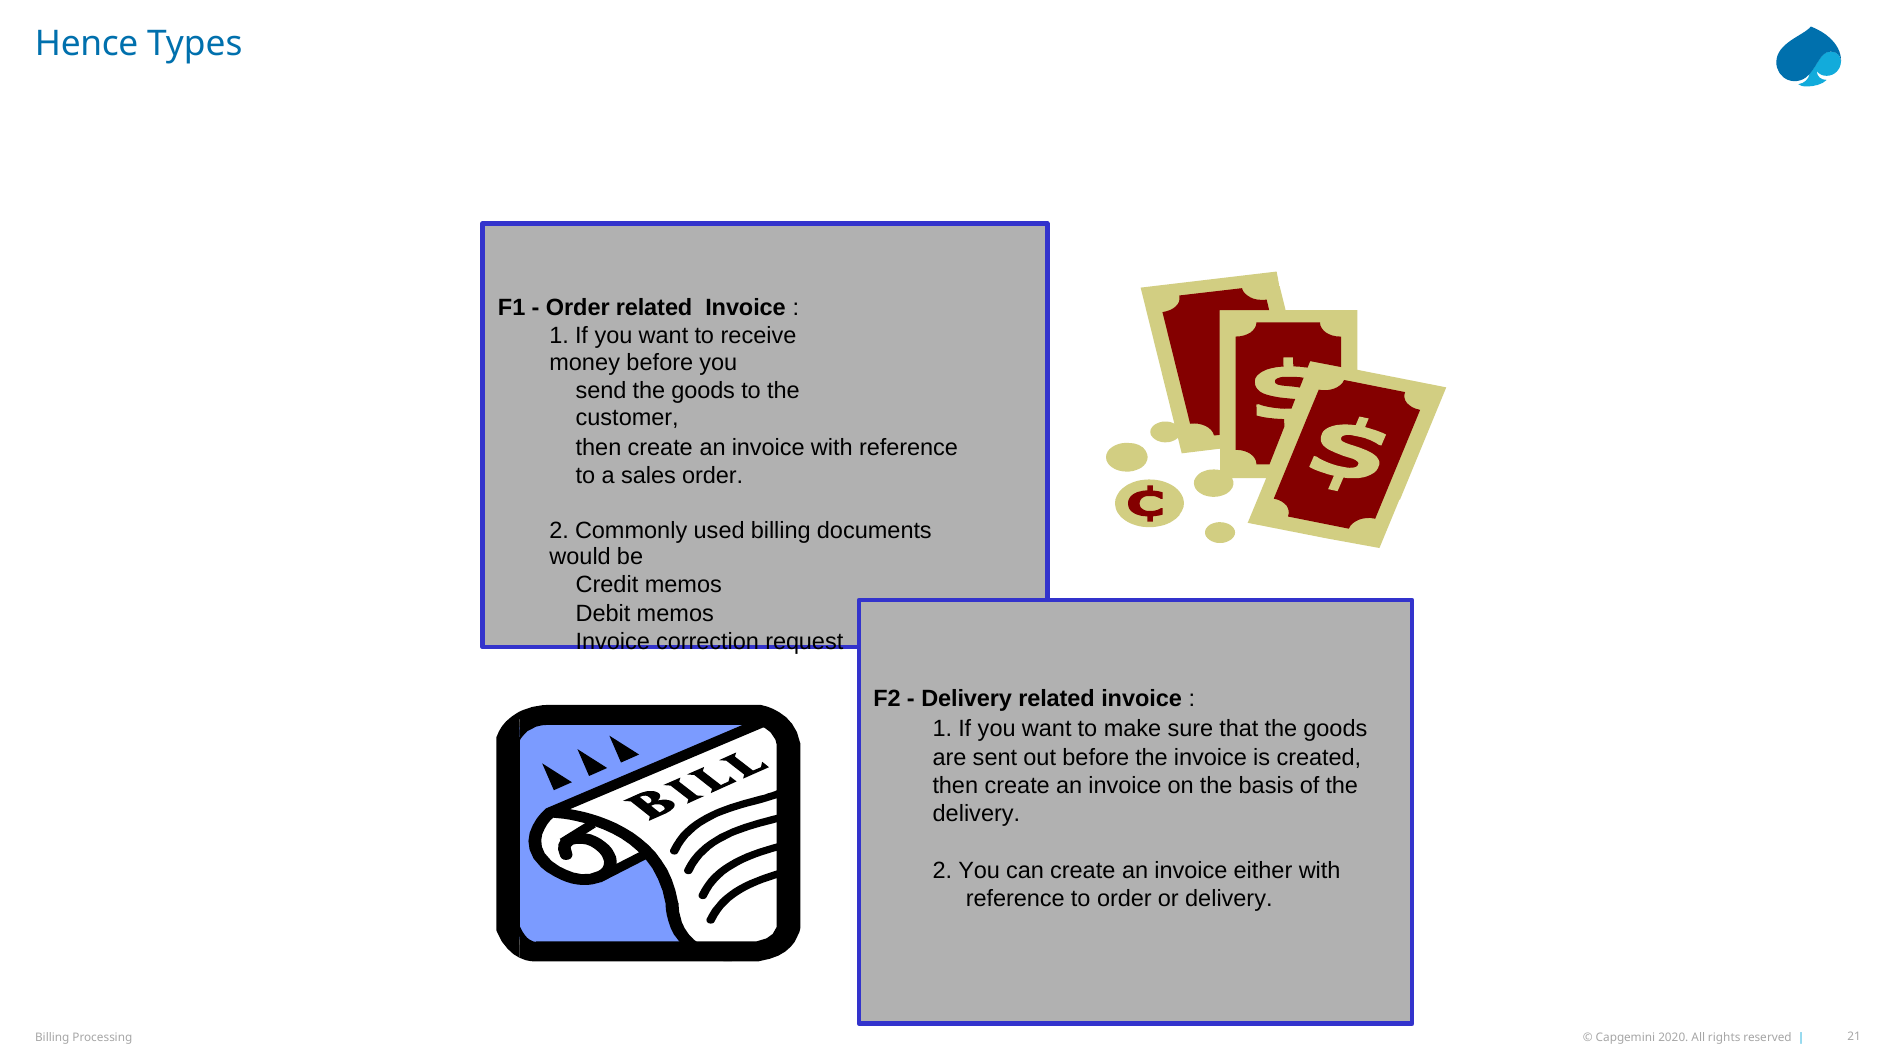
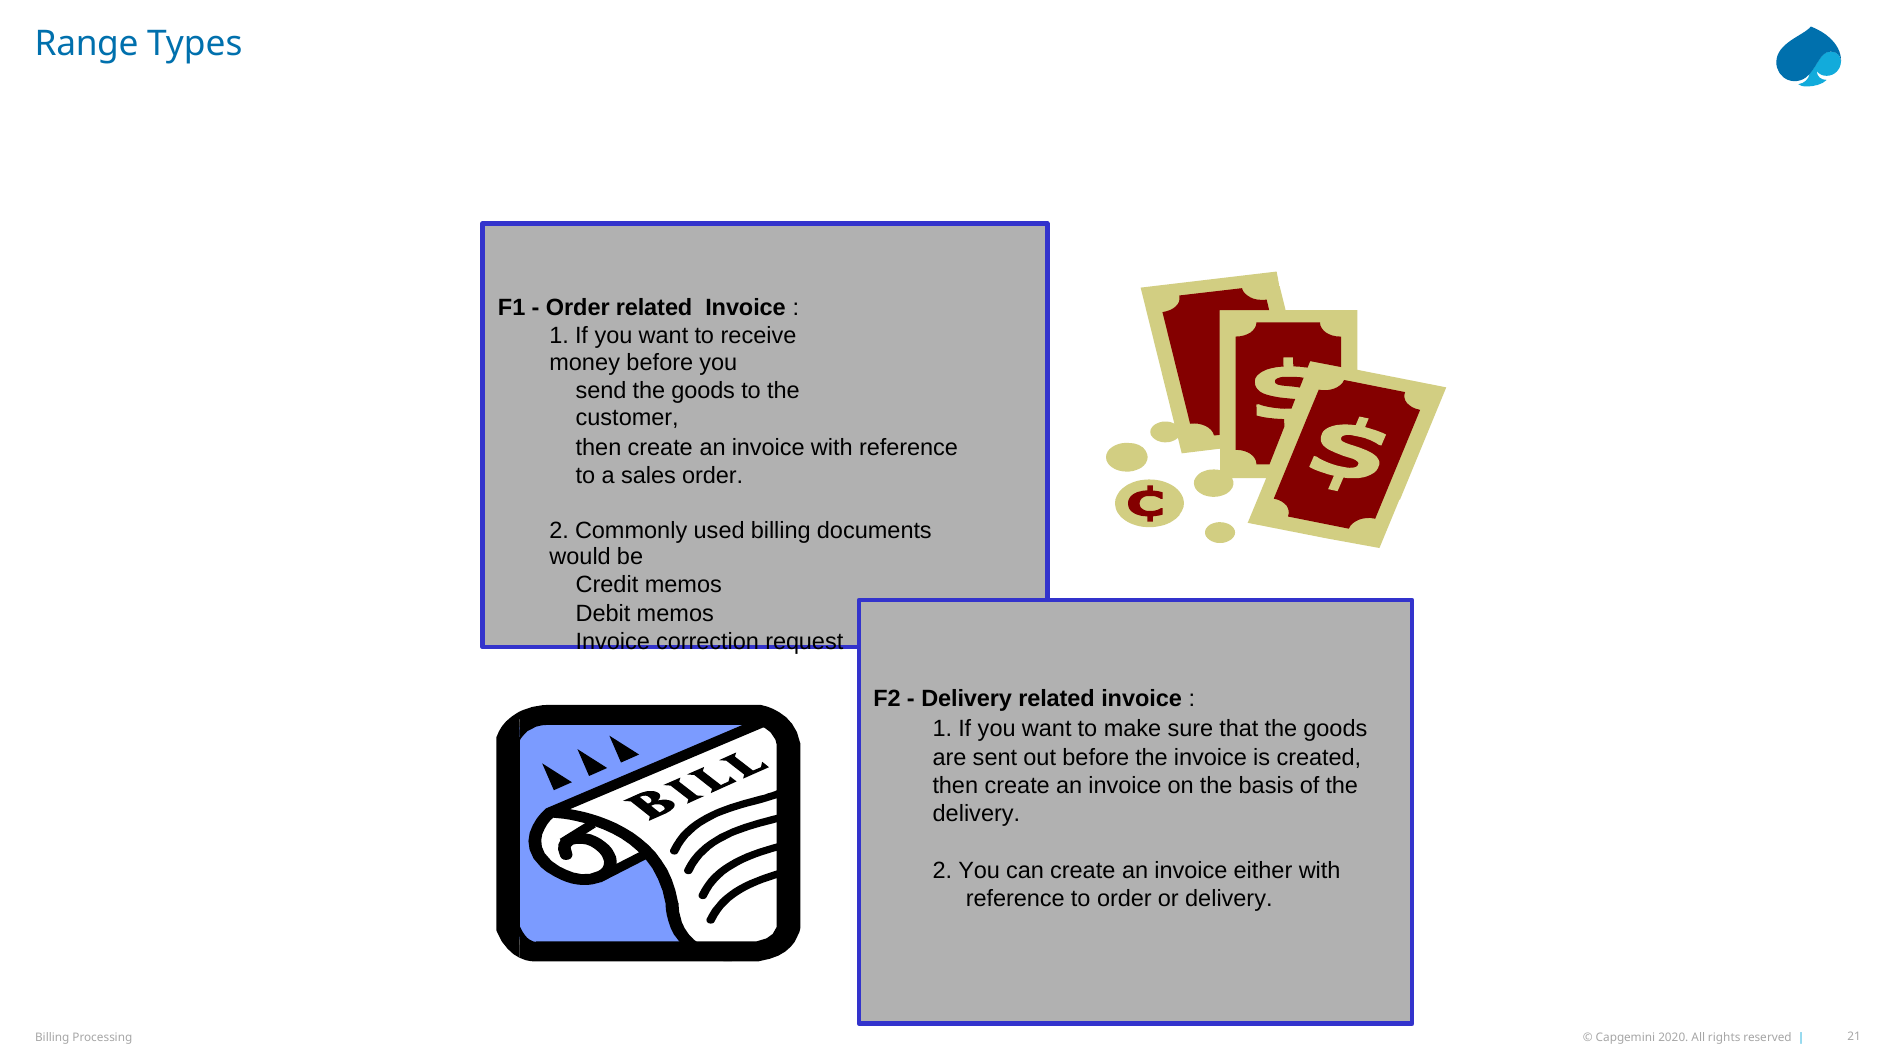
Hence: Hence -> Range
